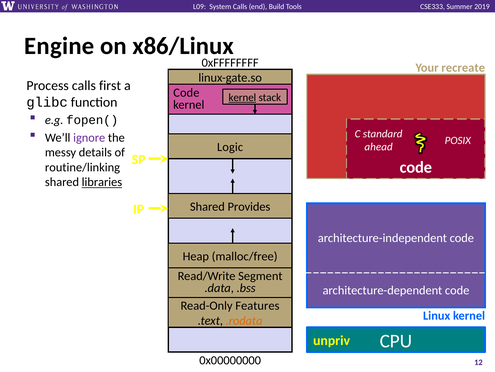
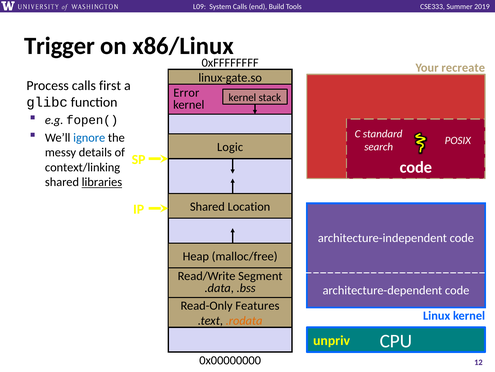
Engine: Engine -> Trigger
Code at (186, 93): Code -> Error
kernel at (242, 97) underline: present -> none
ignore colour: purple -> blue
ahead: ahead -> search
routine/linking: routine/linking -> context/linking
Provides: Provides -> Location
